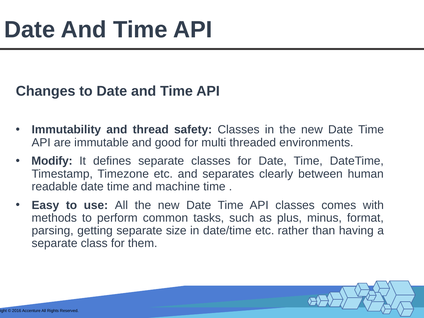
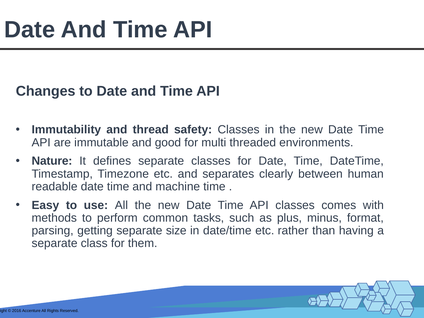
Modify: Modify -> Nature
